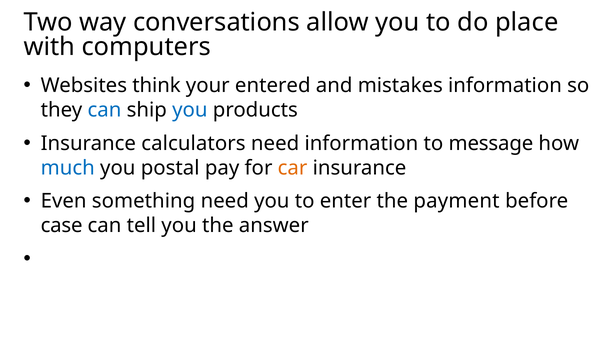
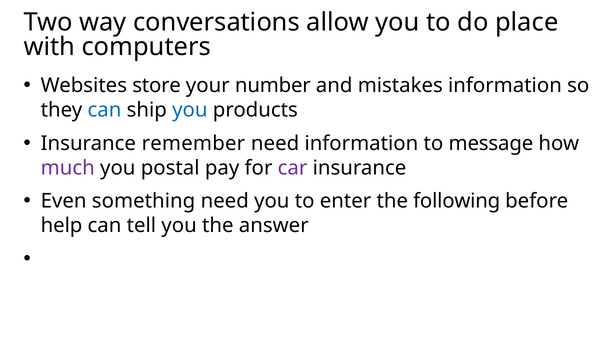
think: think -> store
entered: entered -> number
calculators: calculators -> remember
much colour: blue -> purple
car colour: orange -> purple
payment: payment -> following
case: case -> help
